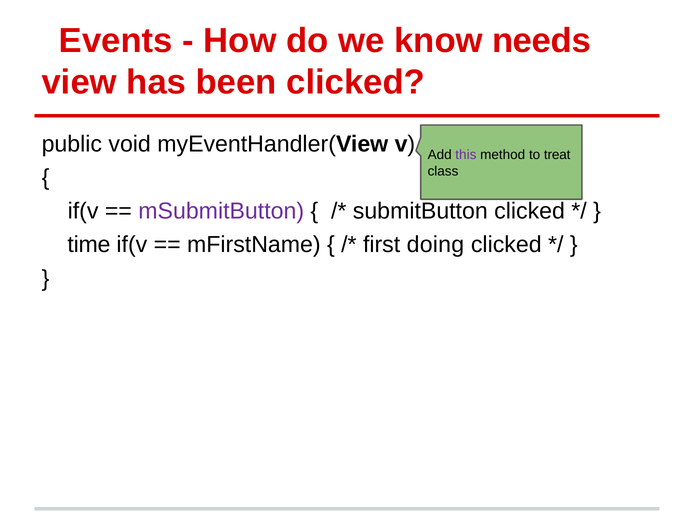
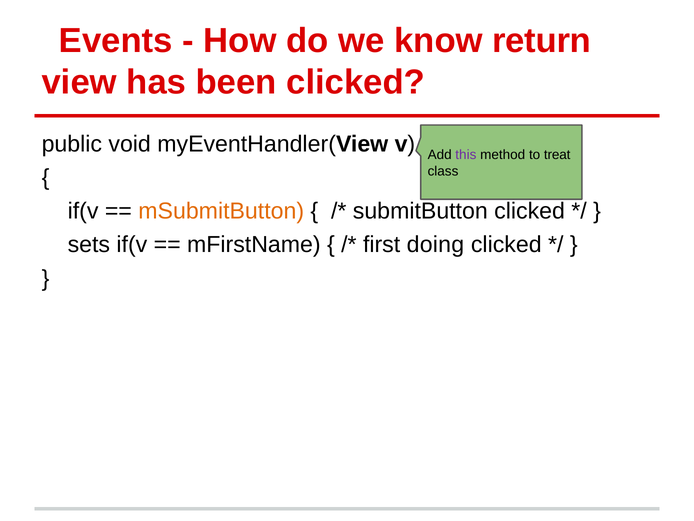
needs: needs -> return
mSubmitButton colour: purple -> orange
time: time -> sets
